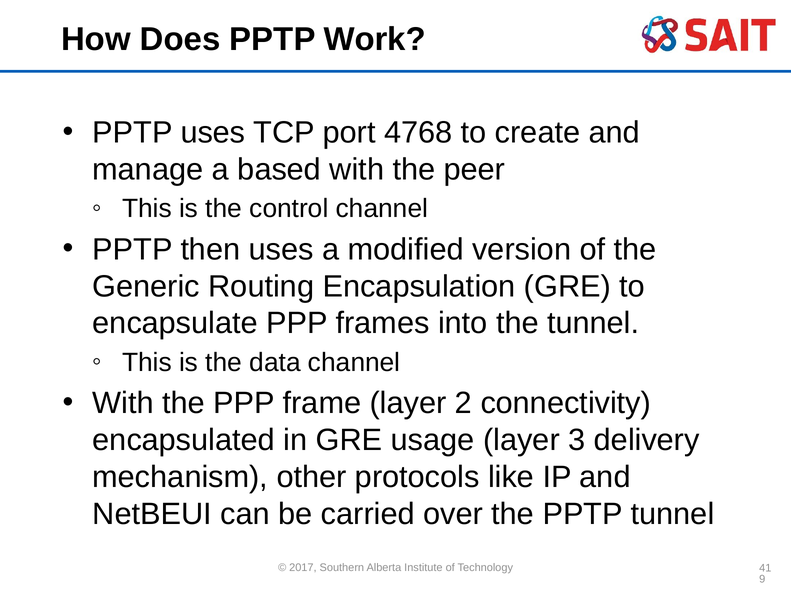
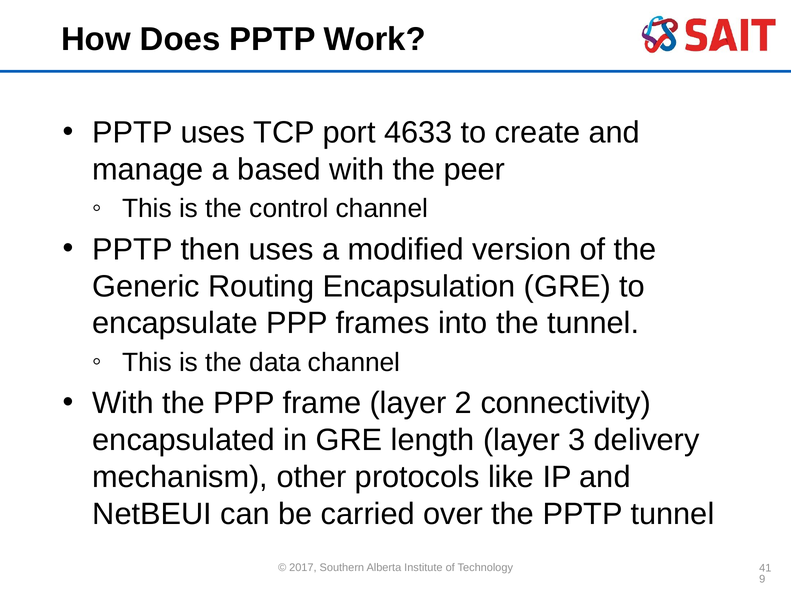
4768: 4768 -> 4633
usage: usage -> length
